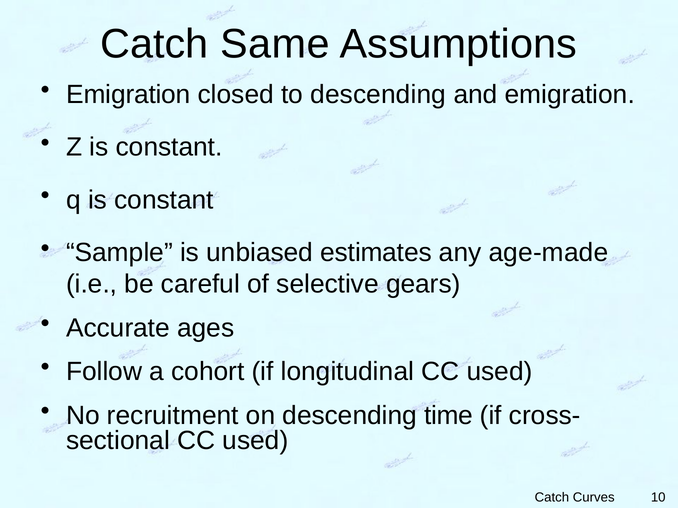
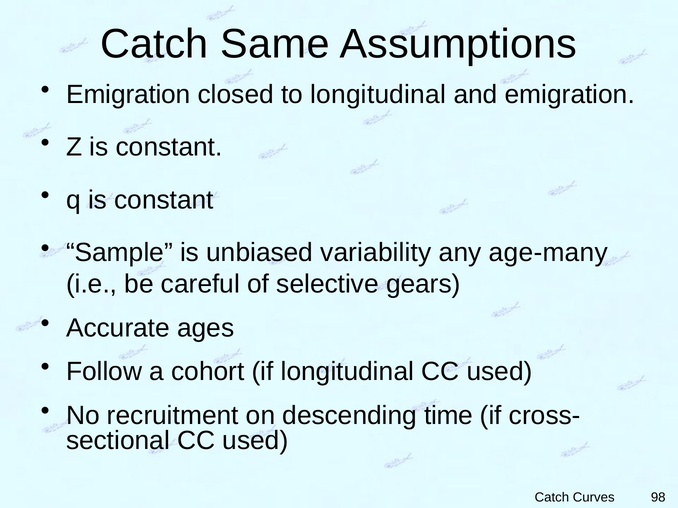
to descending: descending -> longitudinal
estimates: estimates -> variability
age-made: age-made -> age-many
10: 10 -> 98
